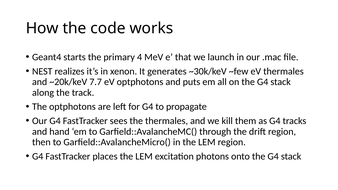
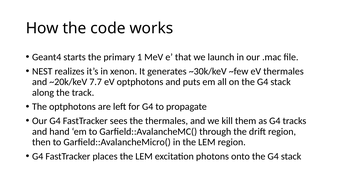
4: 4 -> 1
